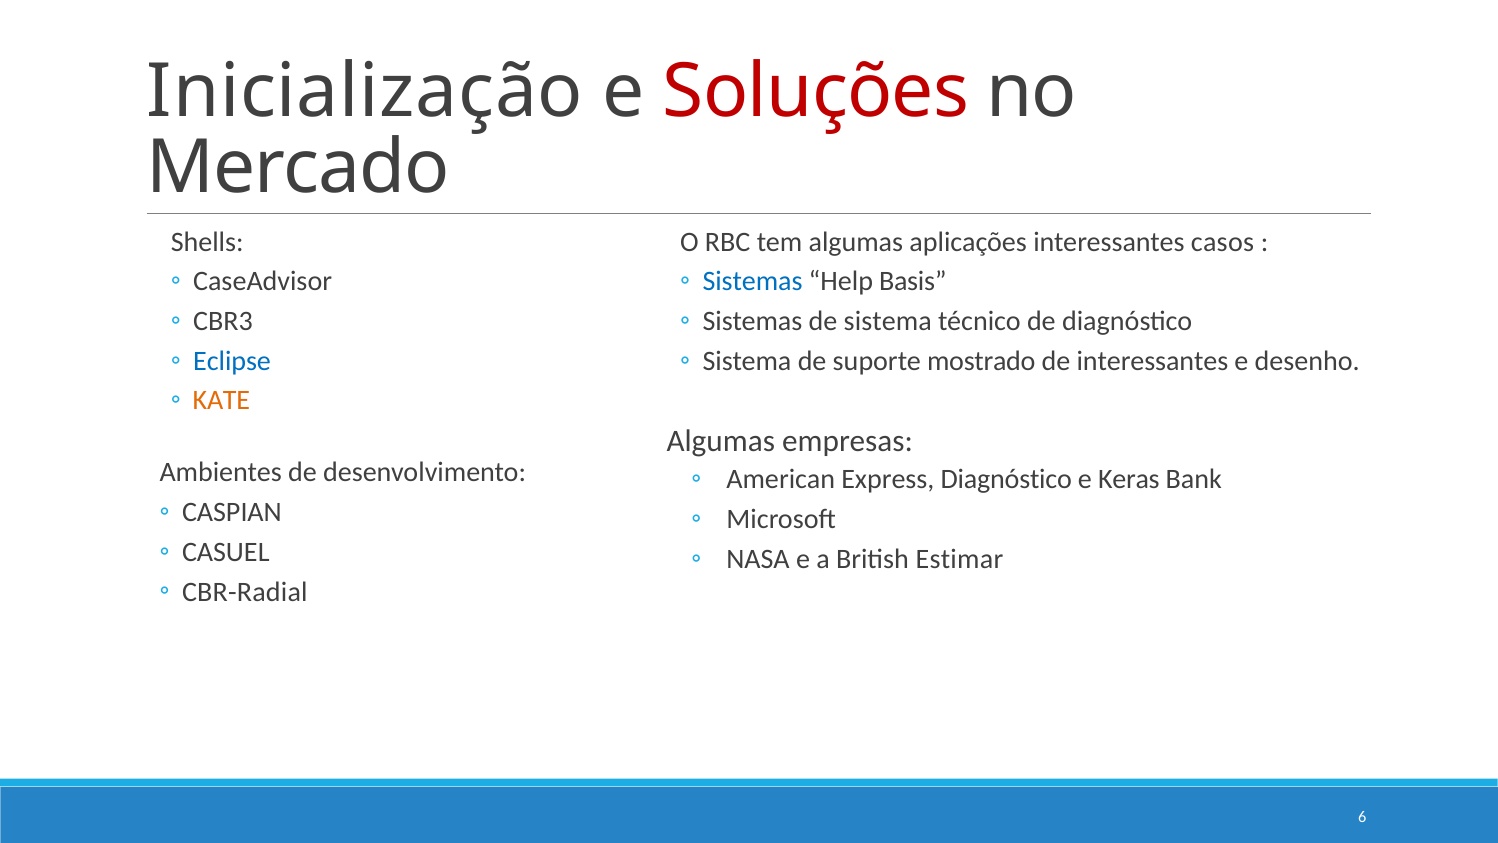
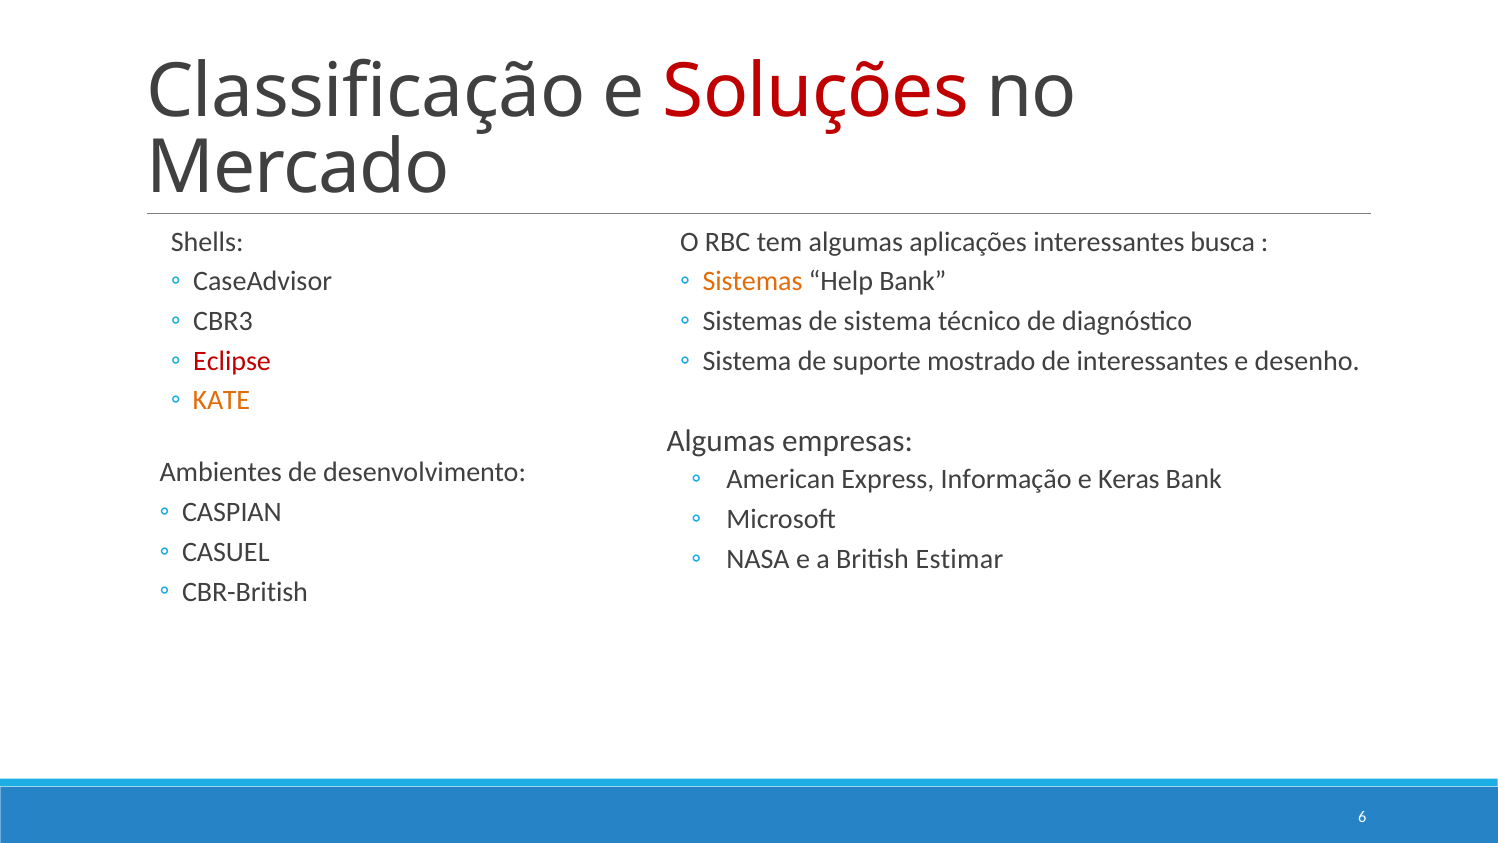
Inicialização: Inicialização -> Classificação
casos: casos -> busca
Sistemas at (753, 281) colour: blue -> orange
Help Basis: Basis -> Bank
Eclipse colour: blue -> red
Express Diagnóstico: Diagnóstico -> Informação
CBR-Radial: CBR-Radial -> CBR-British
